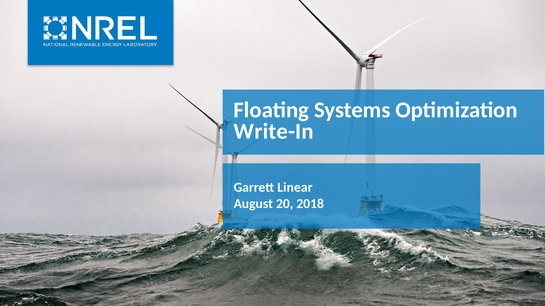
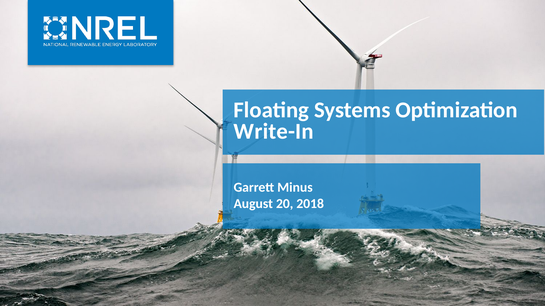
Linear: Linear -> Minus
